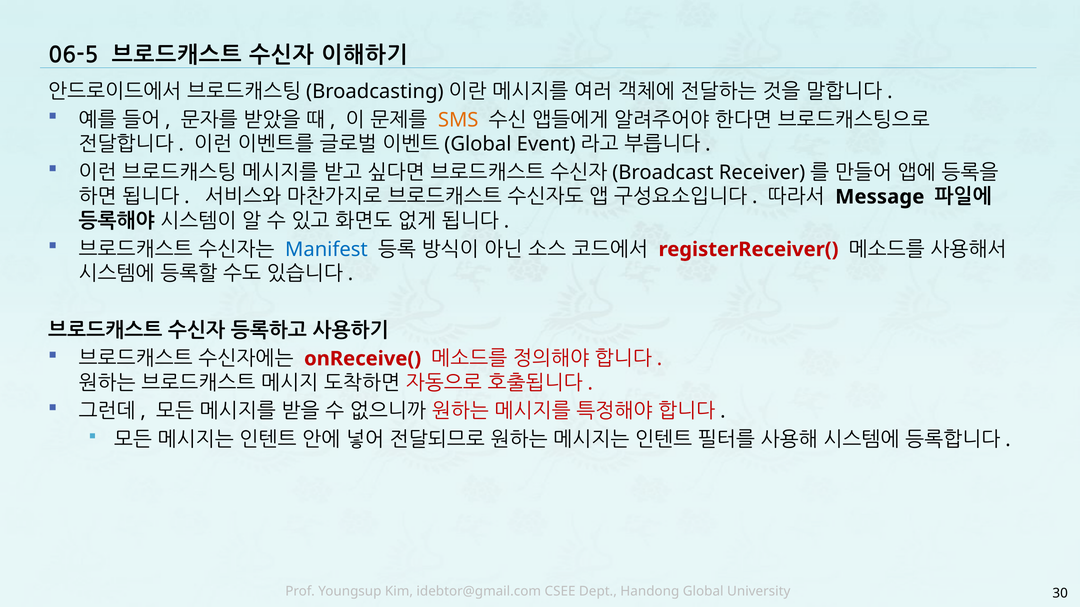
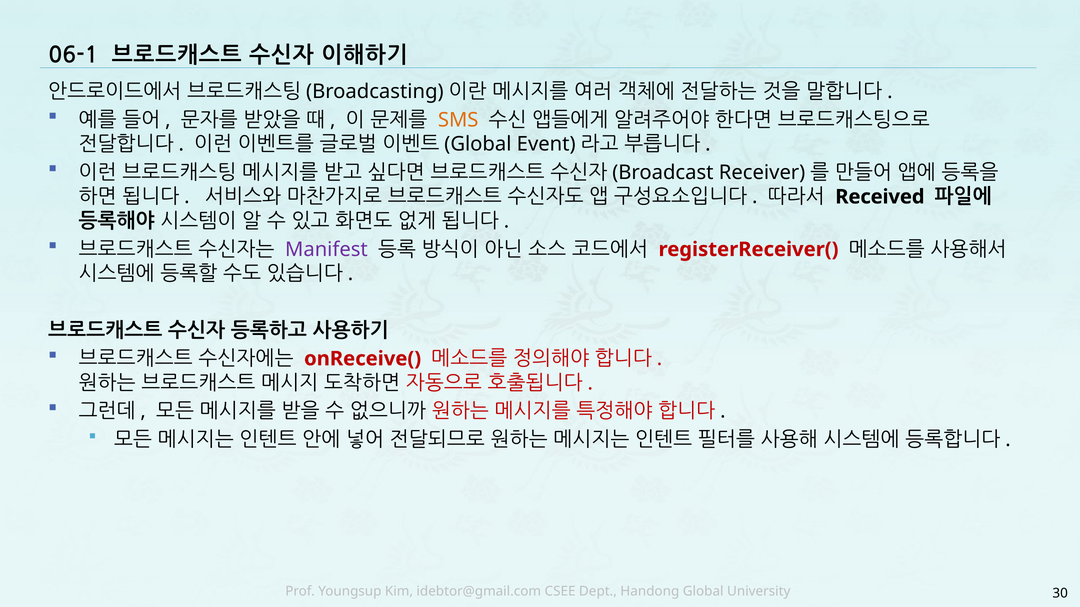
06-5: 06-5 -> 06-1
Message: Message -> Received
Manifest colour: blue -> purple
